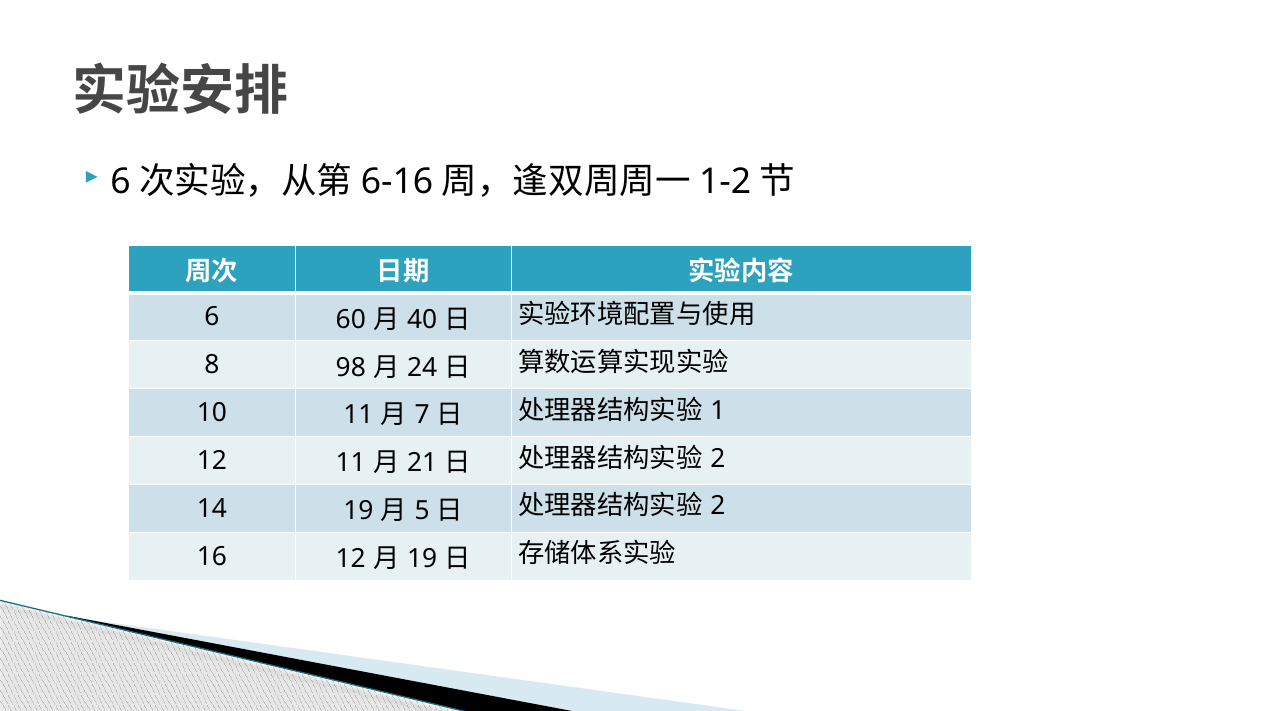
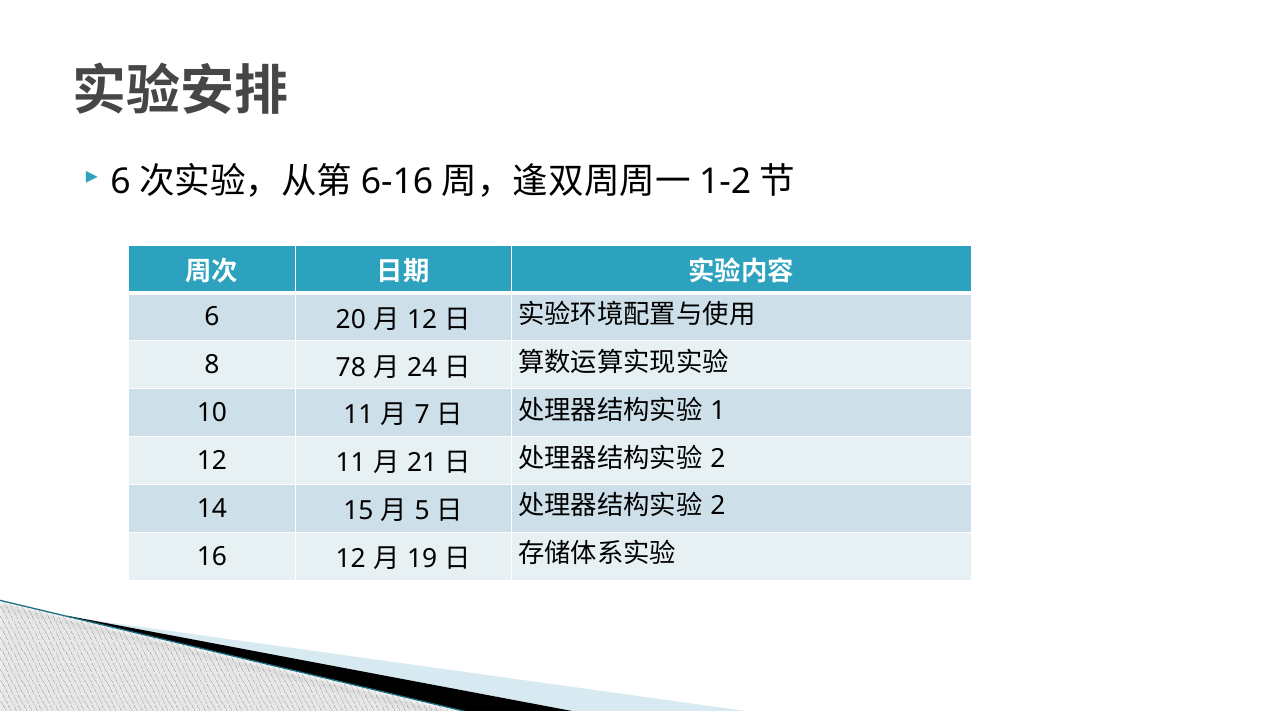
60: 60 -> 20
40 at (422, 319): 40 -> 12
98: 98 -> 78
14 19: 19 -> 15
